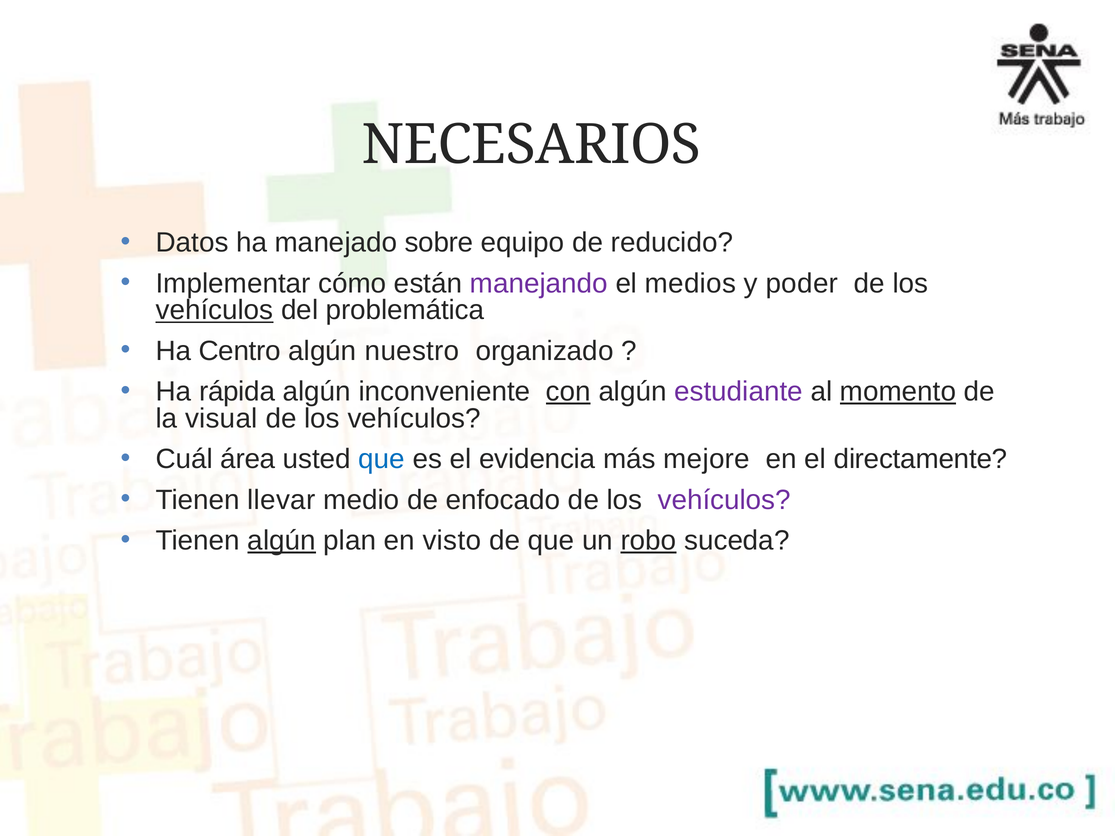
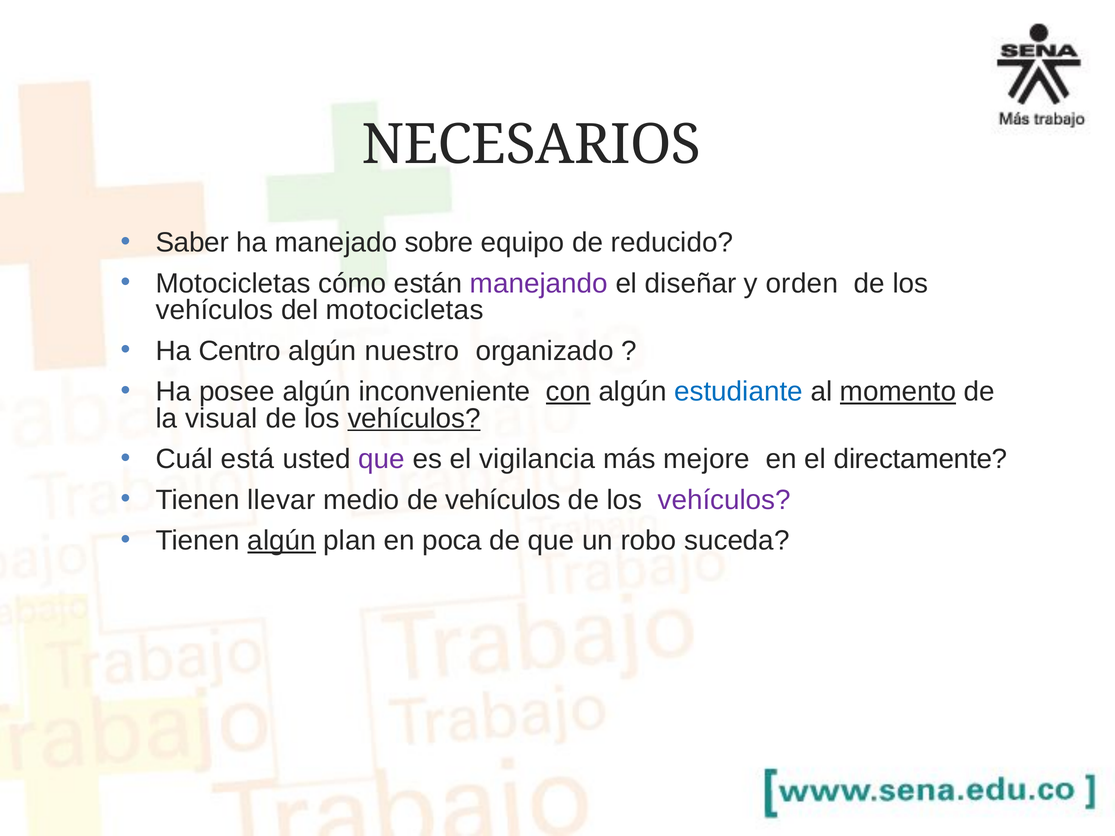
Datos: Datos -> Saber
Implementar at (233, 283): Implementar -> Motocicletas
medios: medios -> diseñar
poder: poder -> orden
vehículos at (215, 310) underline: present -> none
del problemática: problemática -> motocicletas
rápida: rápida -> posee
estudiante colour: purple -> blue
vehículos at (414, 418) underline: none -> present
área: área -> está
que at (382, 459) colour: blue -> purple
evidencia: evidencia -> vigilancia
de enfocado: enfocado -> vehículos
visto: visto -> poca
robo underline: present -> none
